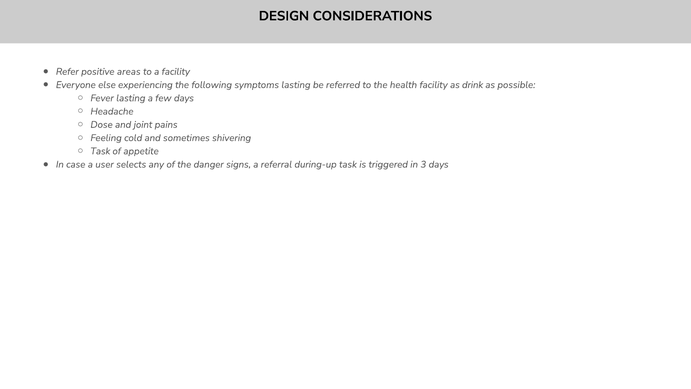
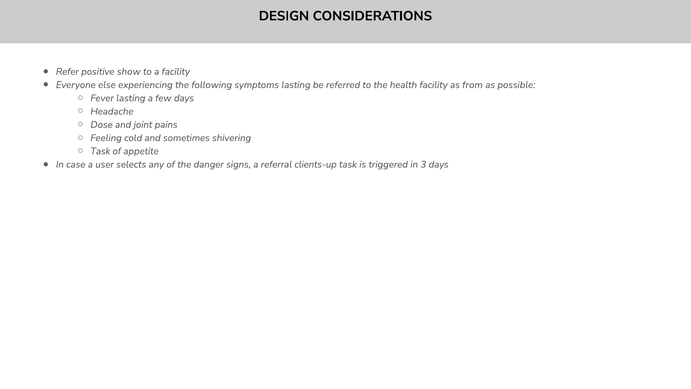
areas: areas -> show
drink: drink -> from
during-up: during-up -> clients-up
